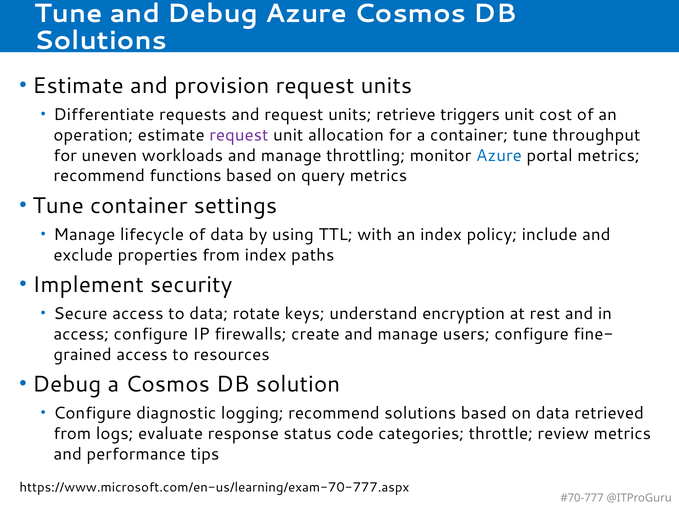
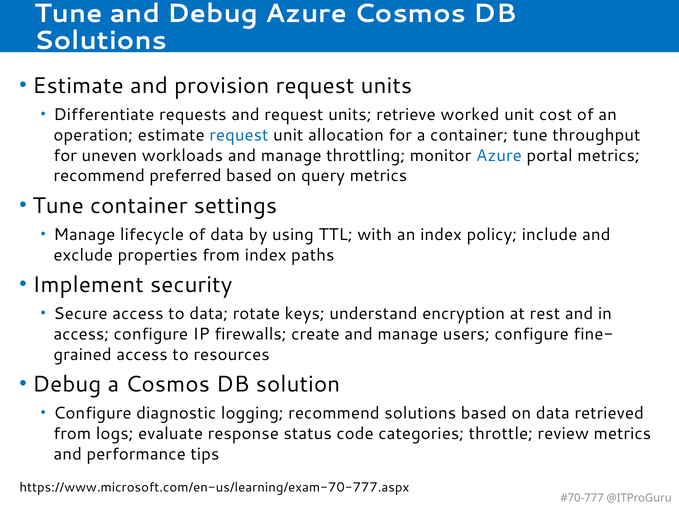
triggers: triggers -> worked
request at (239, 135) colour: purple -> blue
functions: functions -> preferred
